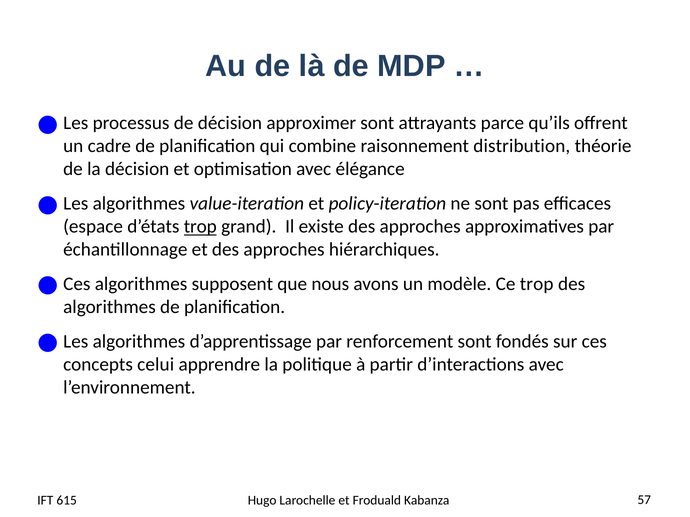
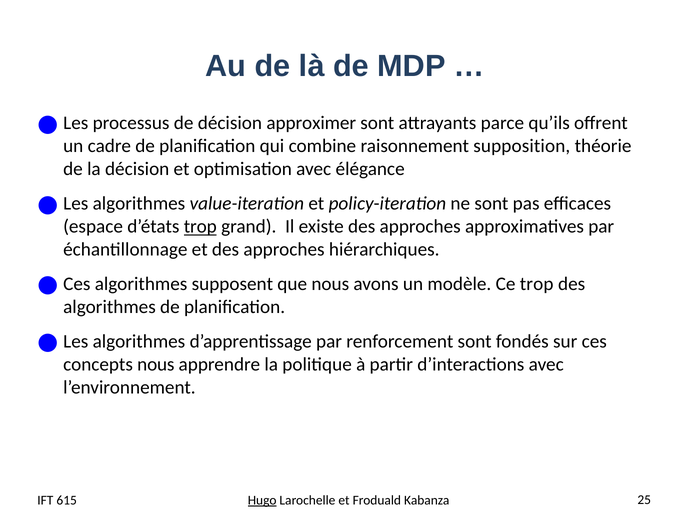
distribution: distribution -> supposition
concepts celui: celui -> nous
Hugo underline: none -> present
57: 57 -> 25
